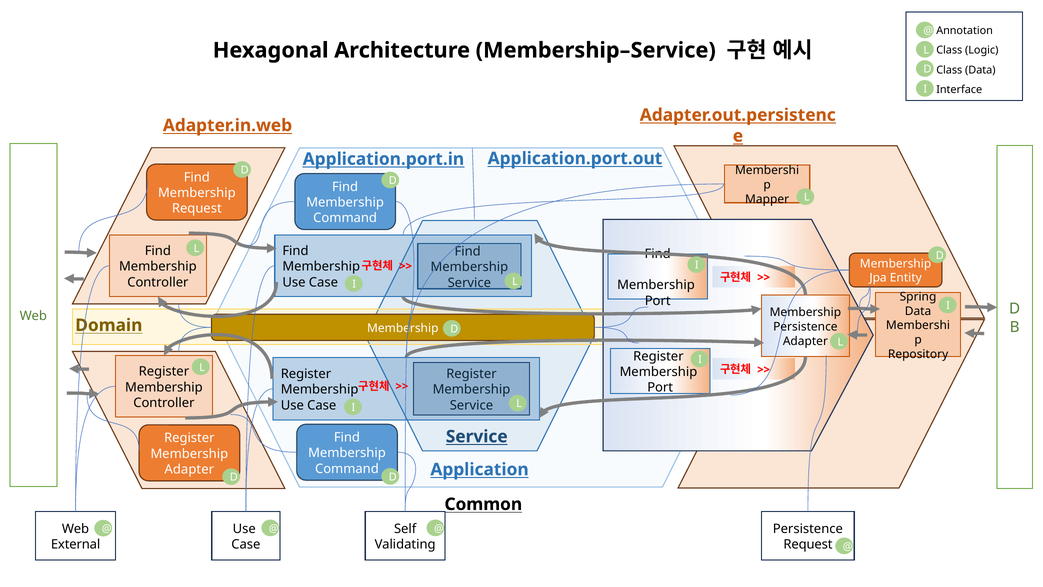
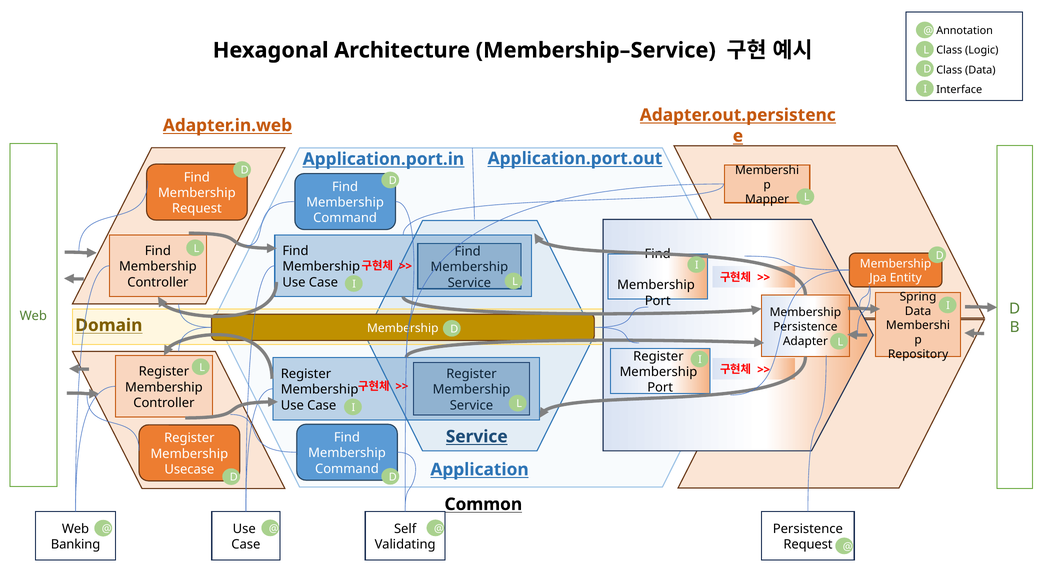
Adapter at (189, 469): Adapter -> Usecase
External: External -> Banking
